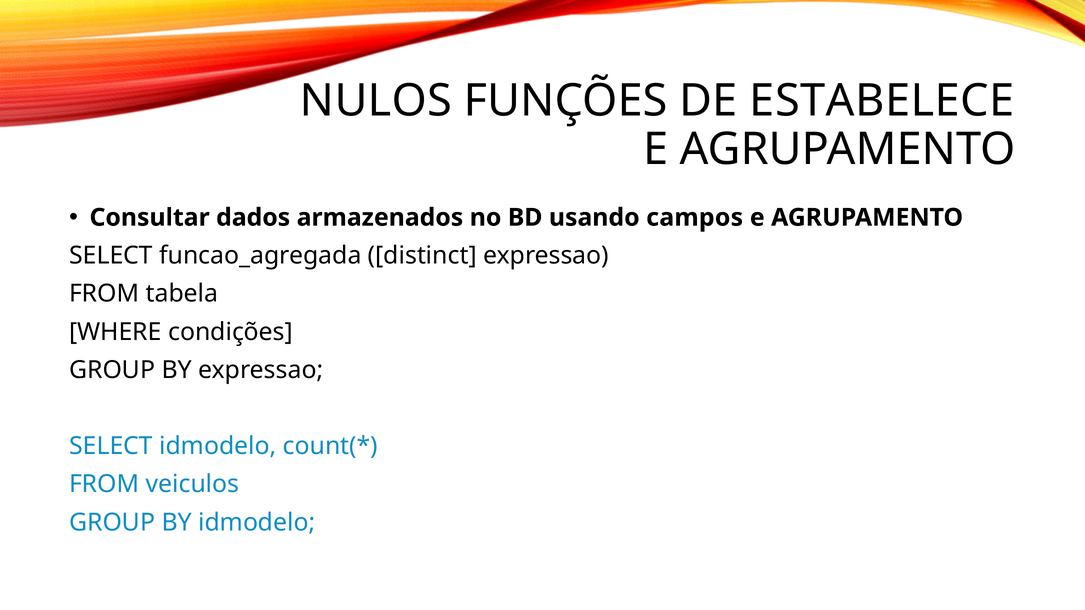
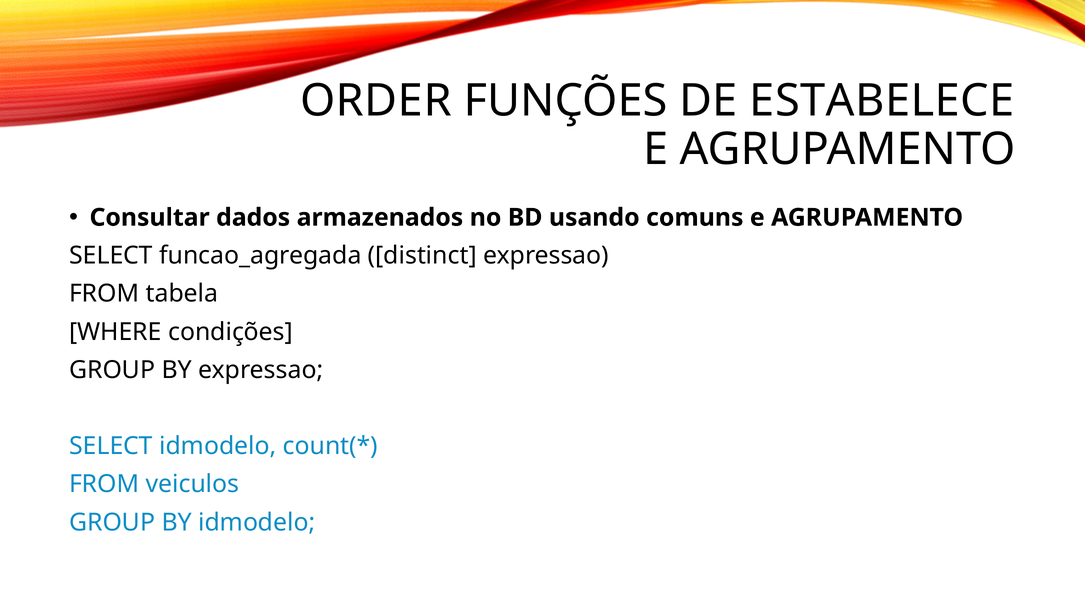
NULOS: NULOS -> ORDER
campos: campos -> comuns
